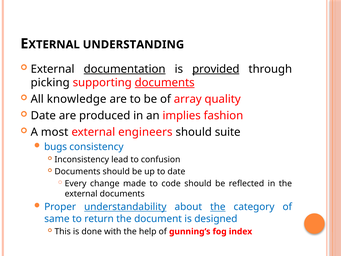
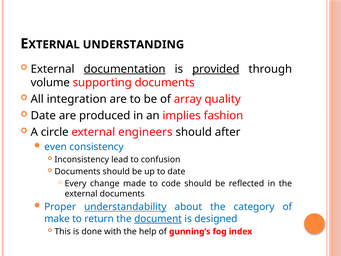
picking: picking -> volume
documents at (165, 83) underline: present -> none
knowledge: knowledge -> integration
most: most -> circle
suite: suite -> after
bugs: bugs -> even
the at (218, 207) underline: present -> none
same: same -> make
document underline: none -> present
